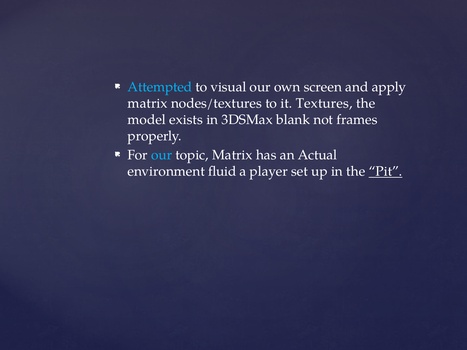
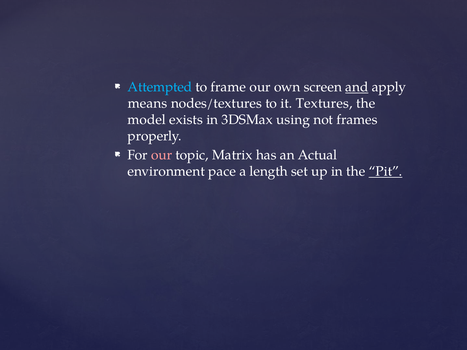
visual: visual -> frame
and underline: none -> present
matrix at (148, 103): matrix -> means
blank: blank -> using
our at (162, 155) colour: light blue -> pink
fluid: fluid -> pace
player: player -> length
